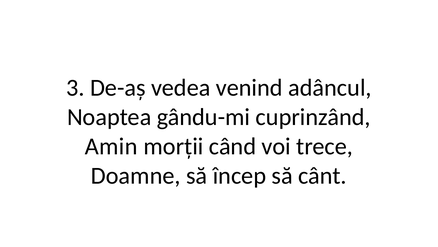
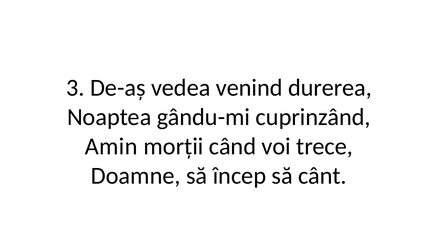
adâncul: adâncul -> durerea
